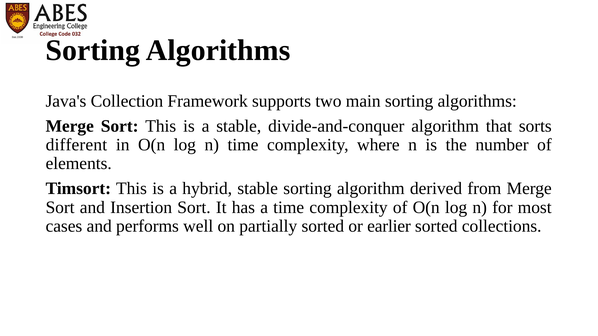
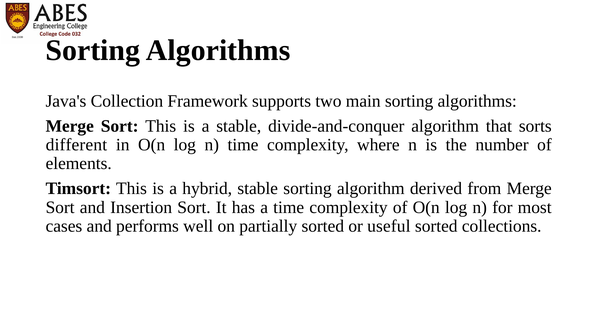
earlier: earlier -> useful
